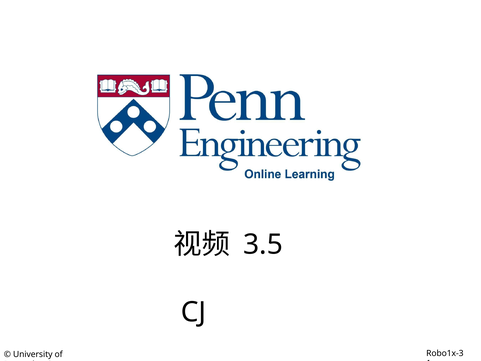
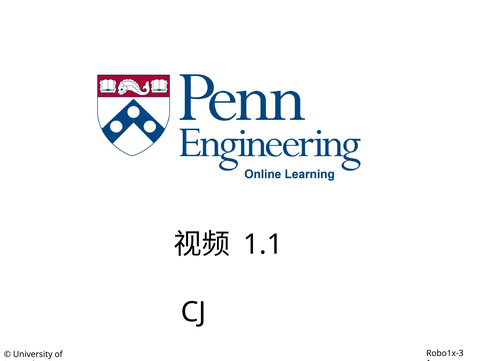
3.5: 3.5 -> 1.1
